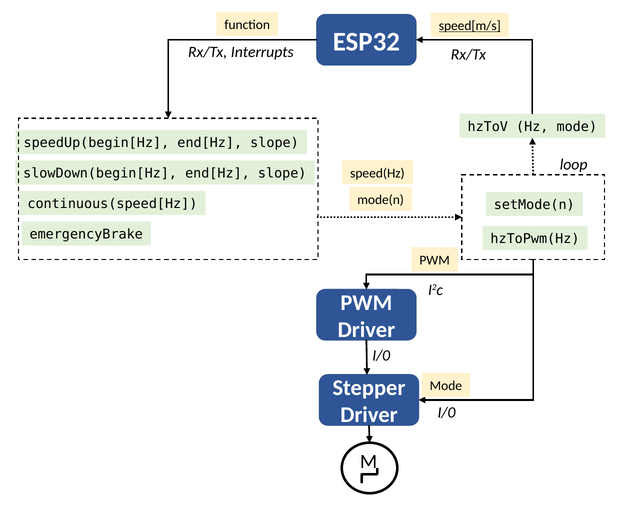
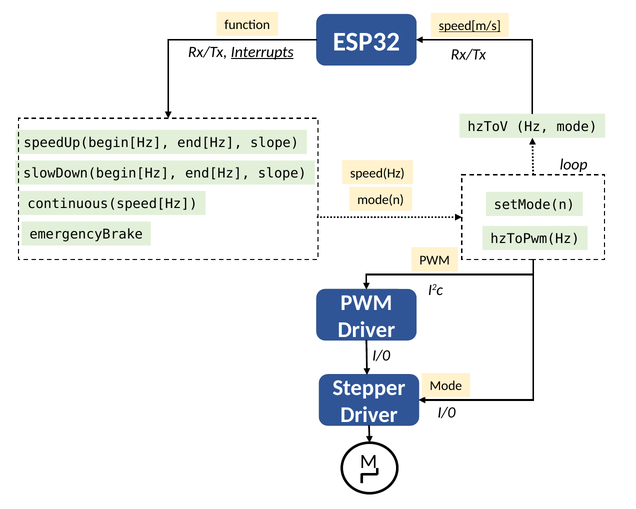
Interrupts underline: none -> present
